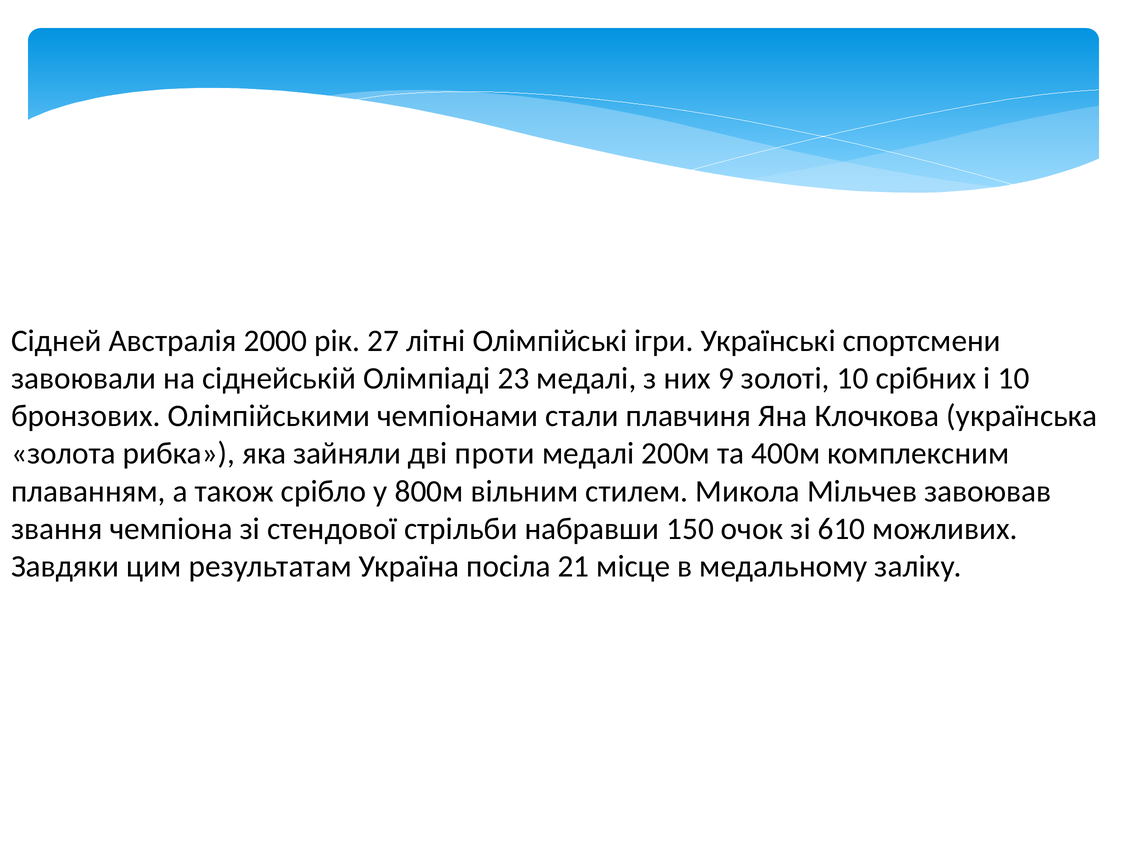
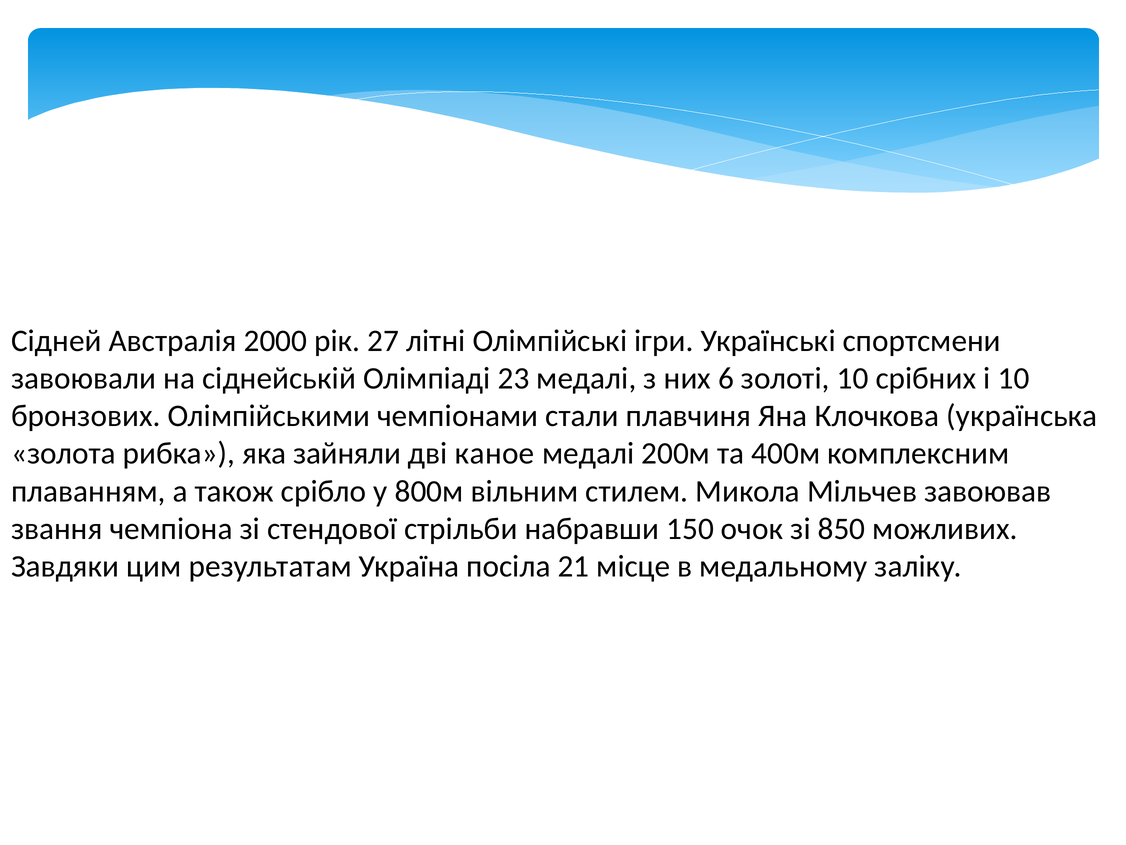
9: 9 -> 6
проти: проти -> каное
610: 610 -> 850
